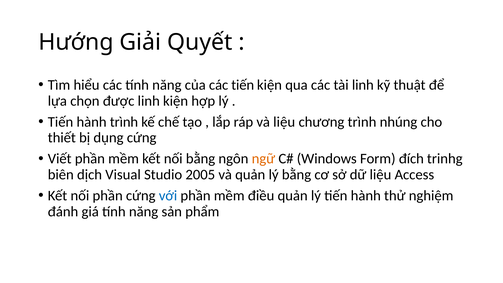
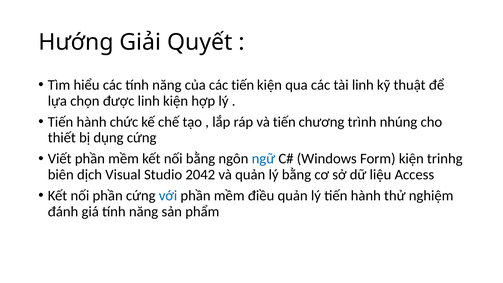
hành trình: trình -> chức
và liệu: liệu -> tiến
ngữ colour: orange -> blue
Form đích: đích -> kiện
2005: 2005 -> 2042
